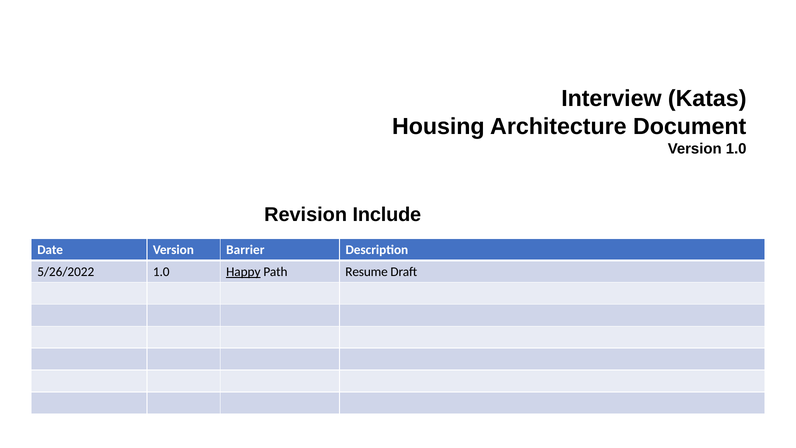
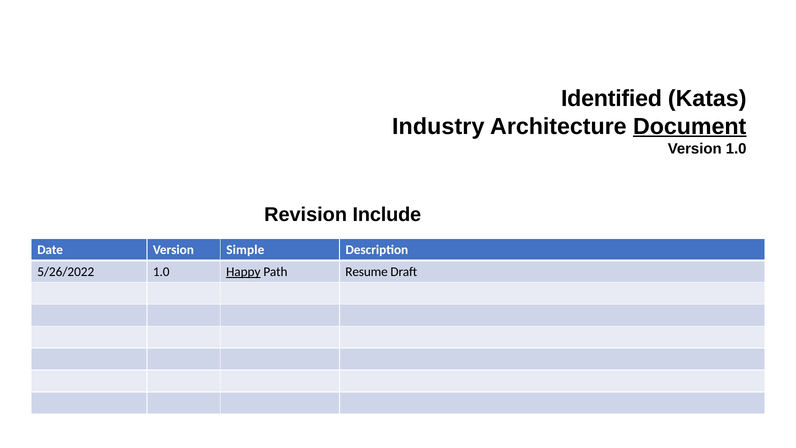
Interview: Interview -> Identified
Housing: Housing -> Industry
Document underline: none -> present
Barrier: Barrier -> Simple
